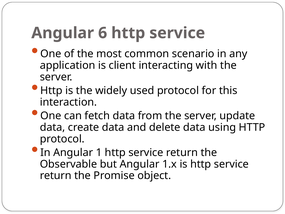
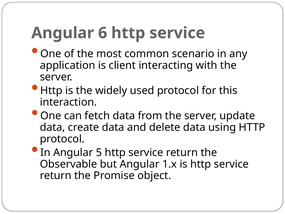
1: 1 -> 5
